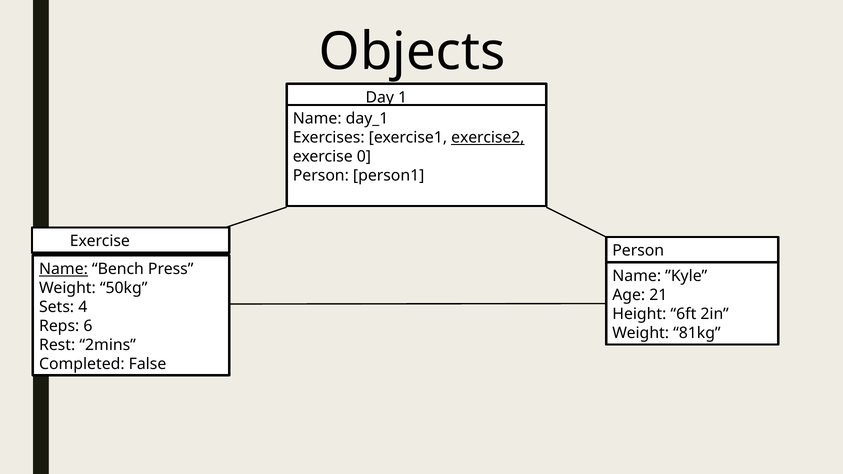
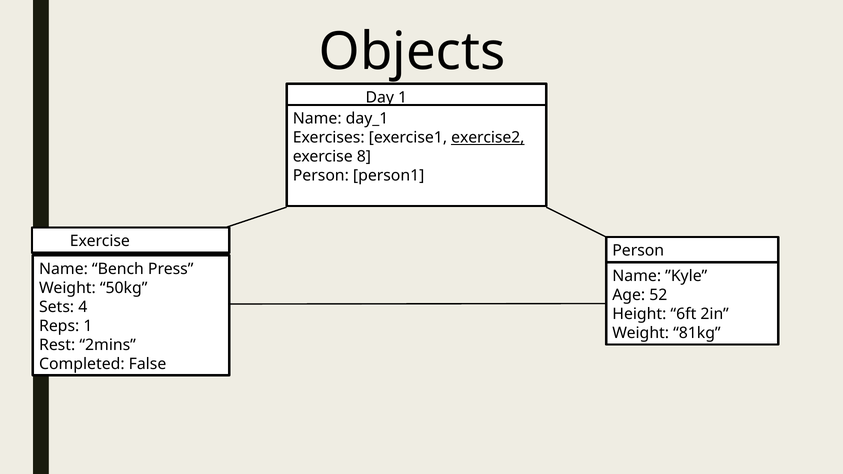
0: 0 -> 8
Name at (64, 269) underline: present -> none
21: 21 -> 52
Reps 6: 6 -> 1
